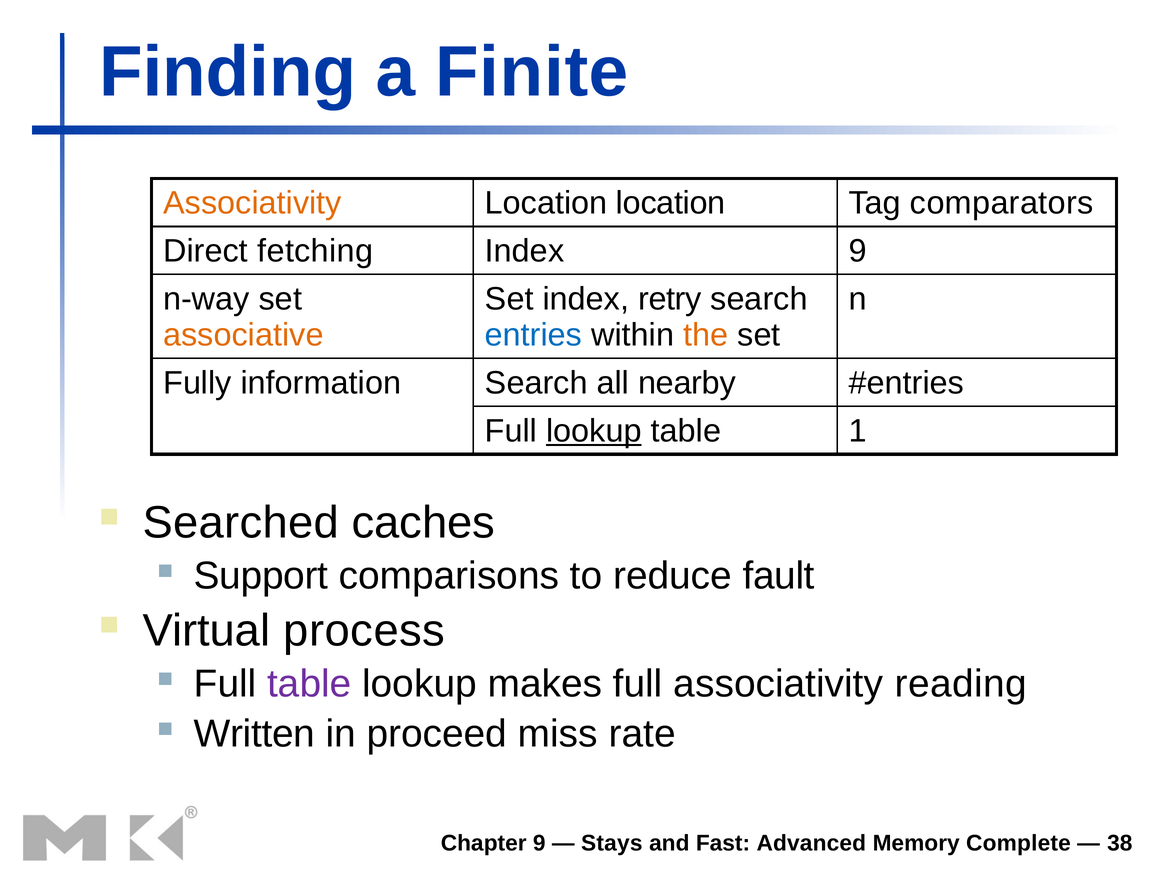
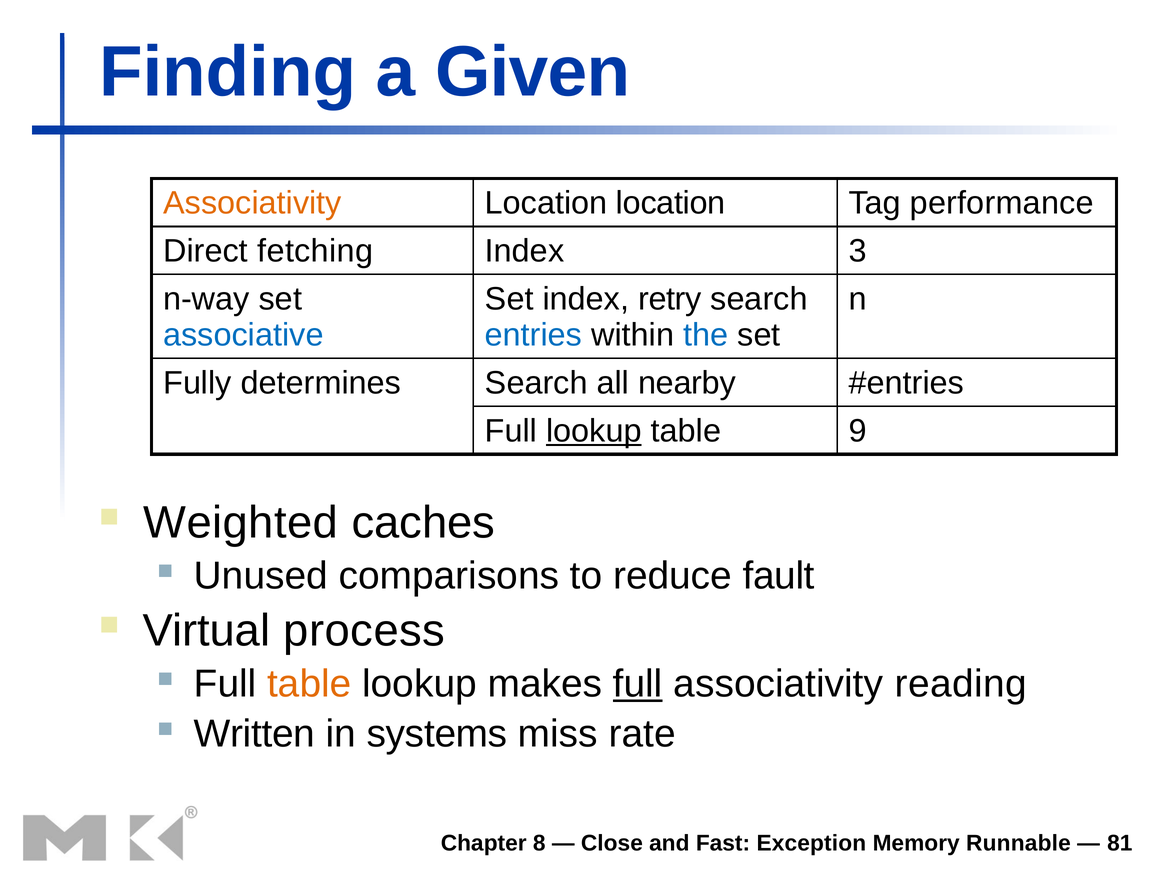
Finite: Finite -> Given
comparators: comparators -> performance
Index 9: 9 -> 3
associative colour: orange -> blue
the colour: orange -> blue
information: information -> determines
1: 1 -> 9
Searched: Searched -> Weighted
Support: Support -> Unused
table at (309, 683) colour: purple -> orange
full at (638, 683) underline: none -> present
proceed: proceed -> systems
Chapter 9: 9 -> 8
Stays: Stays -> Close
Advanced: Advanced -> Exception
Complete: Complete -> Runnable
38: 38 -> 81
